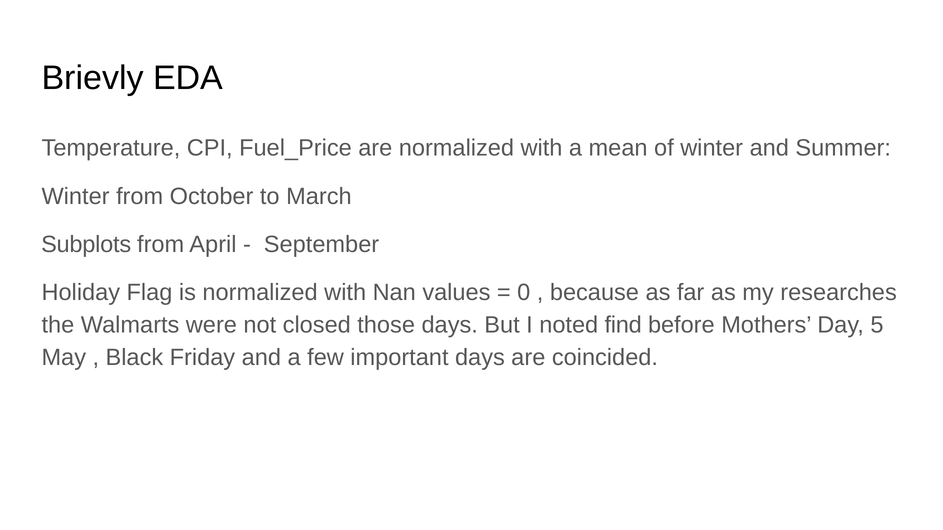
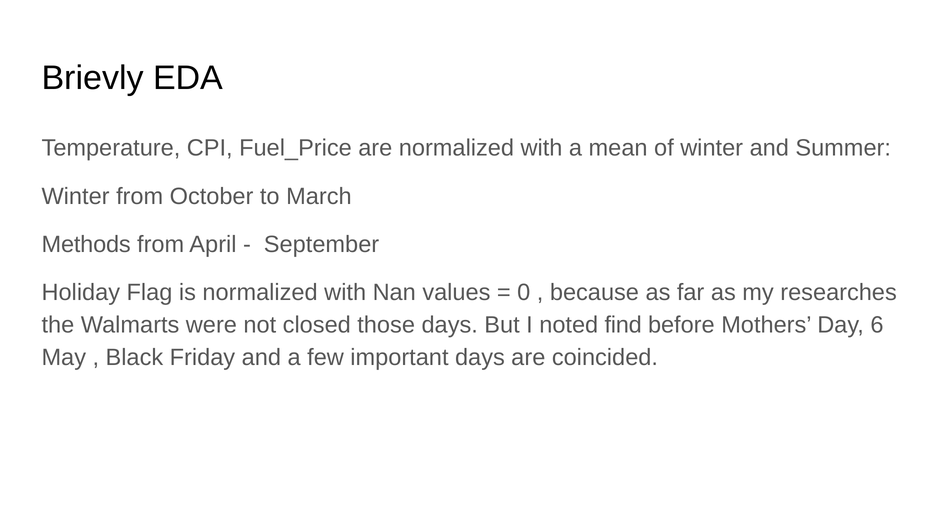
Subplots: Subplots -> Methods
5: 5 -> 6
